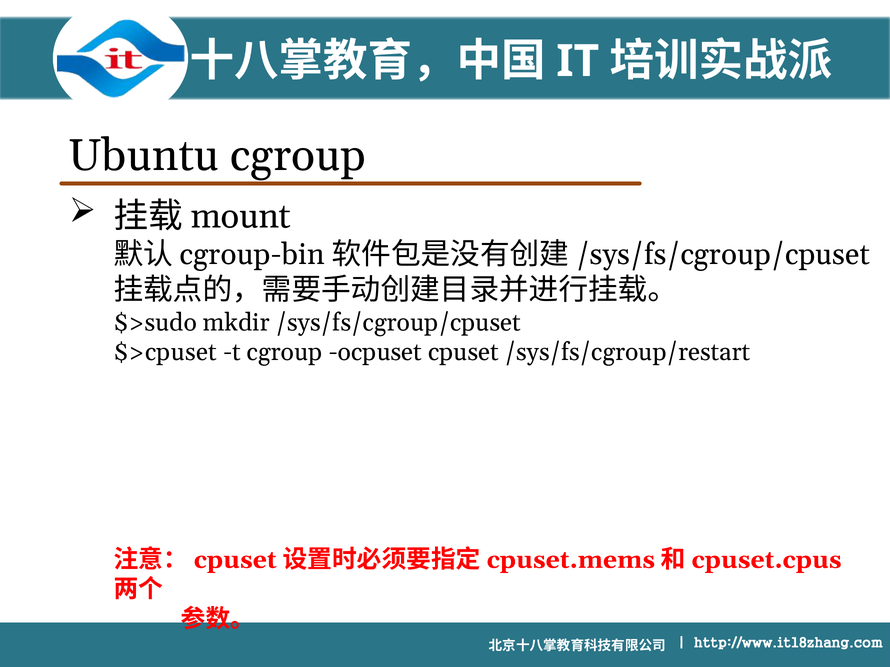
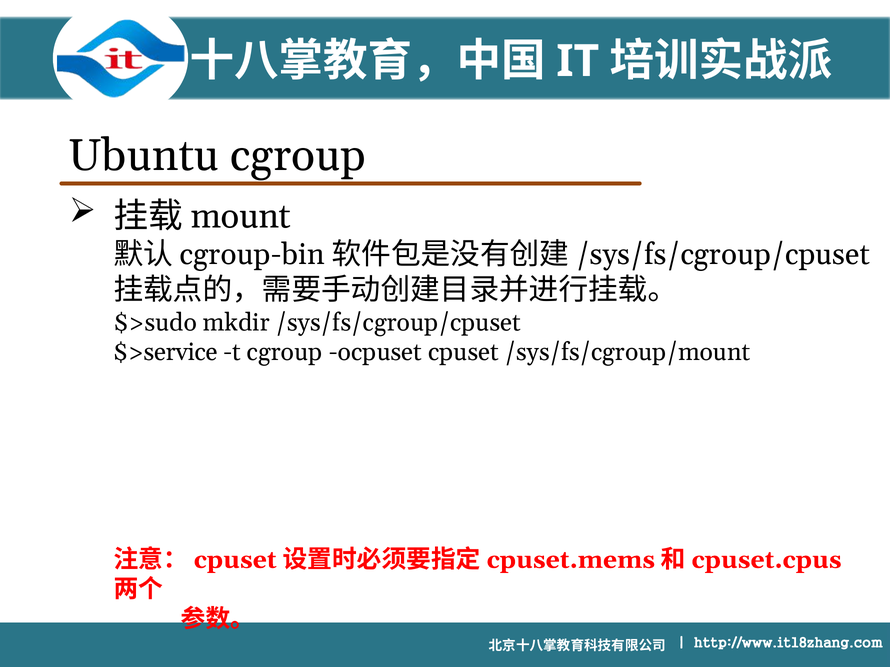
$>cpuset: $>cpuset -> $>service
/sys/fs/cgroup/restart: /sys/fs/cgroup/restart -> /sys/fs/cgroup/mount
